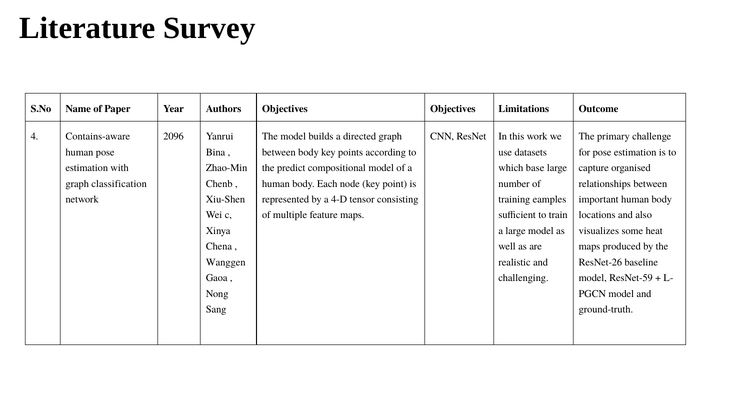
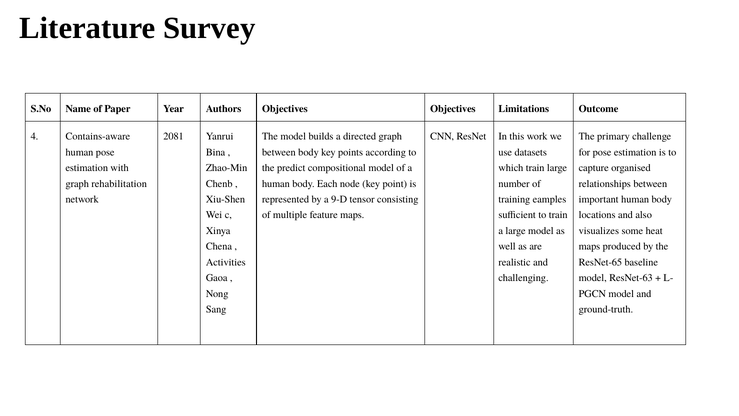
2096: 2096 -> 2081
which base: base -> train
classification: classification -> rehabilitation
4-D: 4-D -> 9-D
Wanggen: Wanggen -> Activities
ResNet-26: ResNet-26 -> ResNet-65
ResNet-59: ResNet-59 -> ResNet-63
